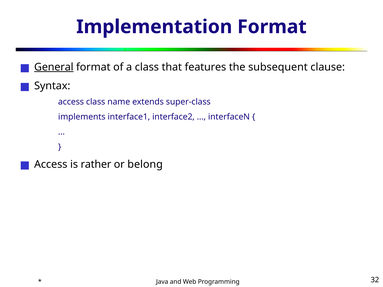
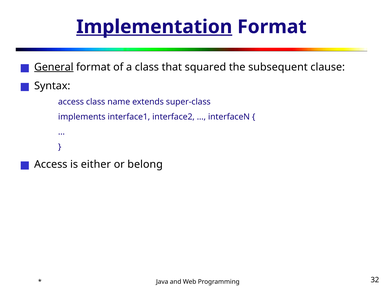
Implementation underline: none -> present
features: features -> squared
rather: rather -> either
